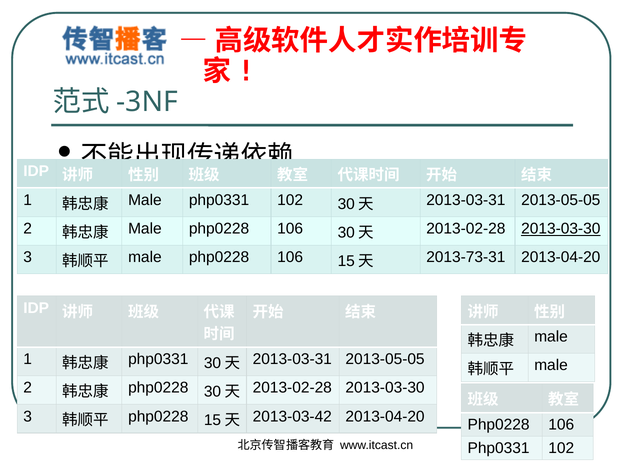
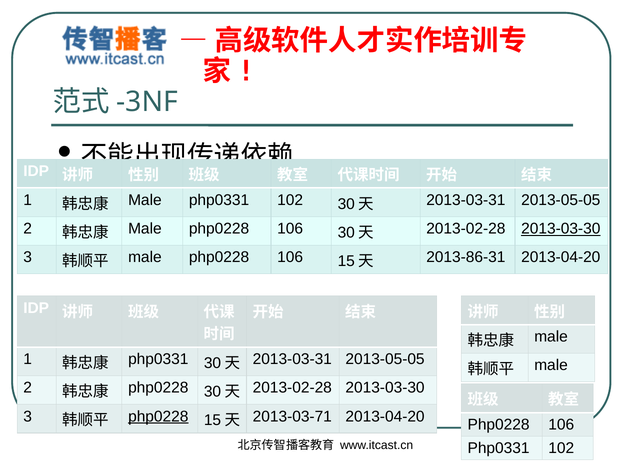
2013-73-31: 2013-73-31 -> 2013-86-31
php0228 at (158, 416) underline: none -> present
2013-03-42: 2013-03-42 -> 2013-03-71
